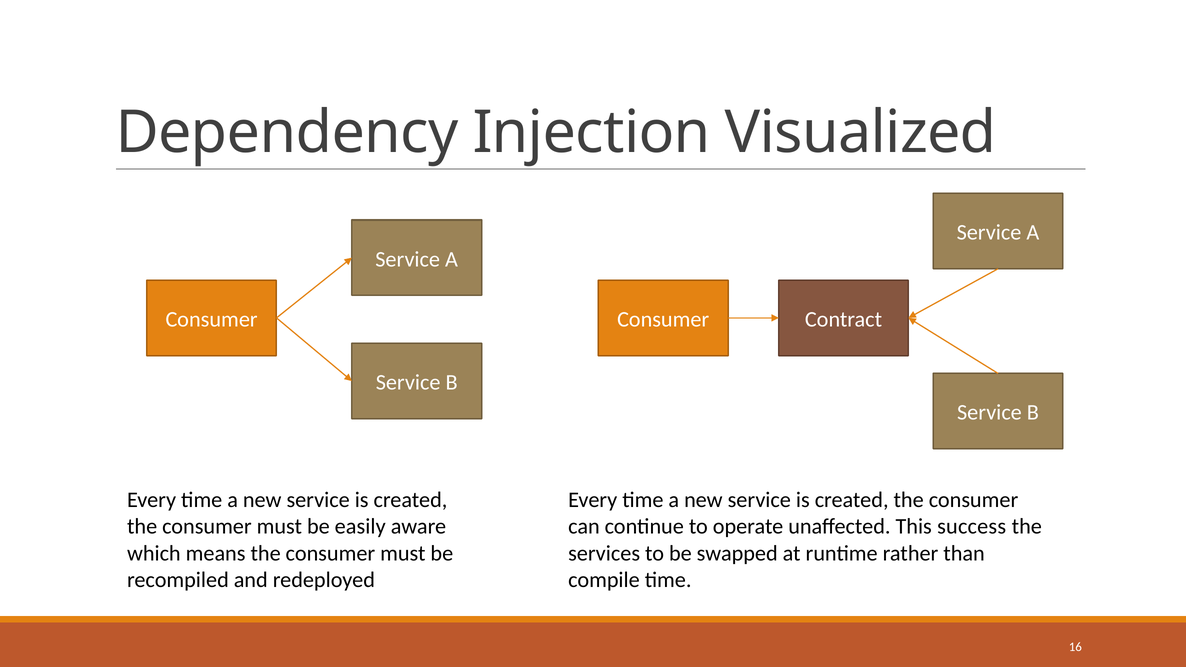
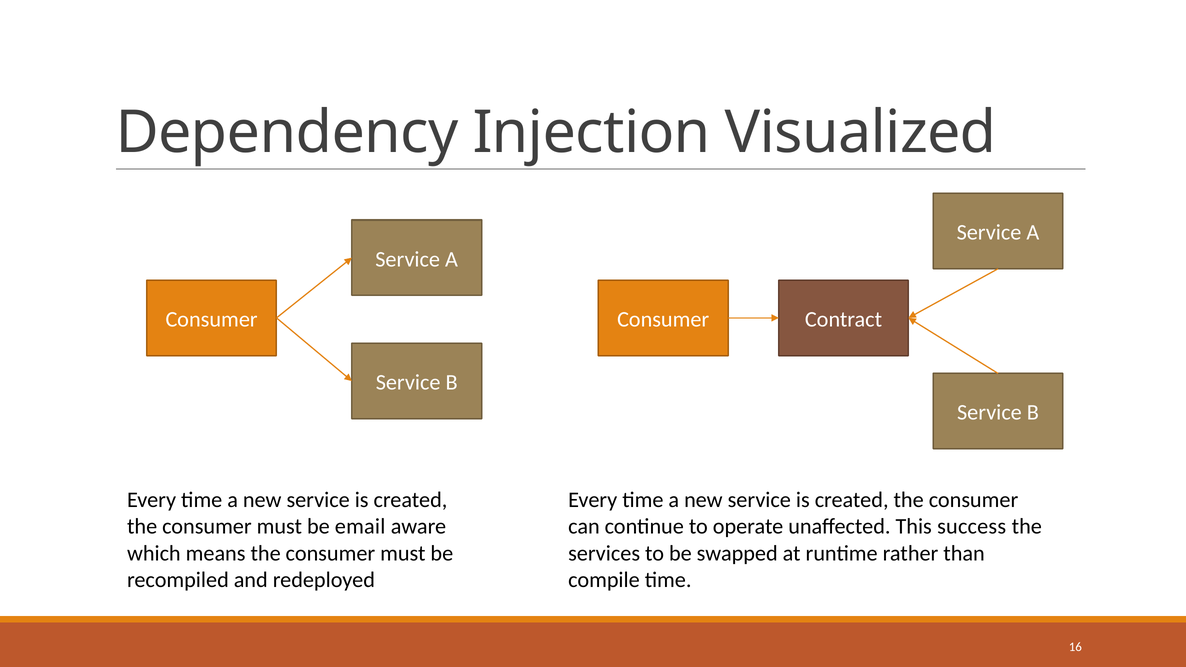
easily: easily -> email
